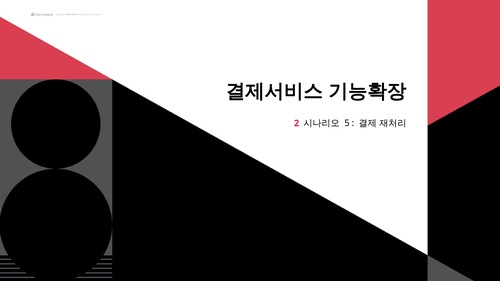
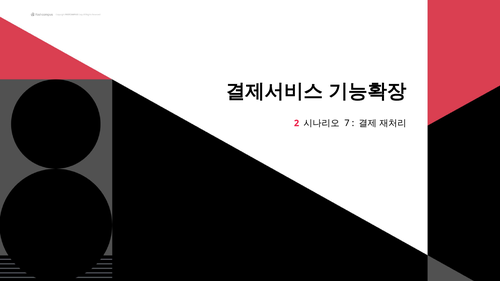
5: 5 -> 7
